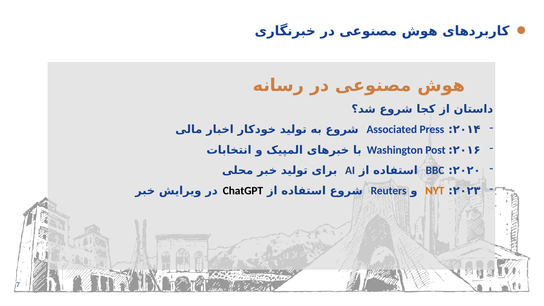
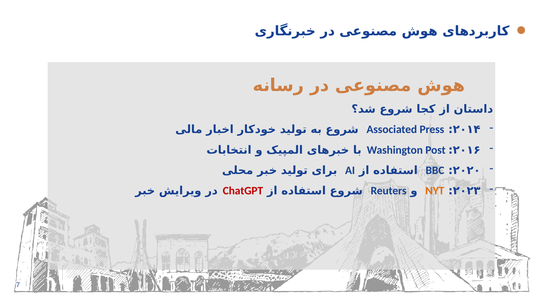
ChatGPT colour: black -> red
